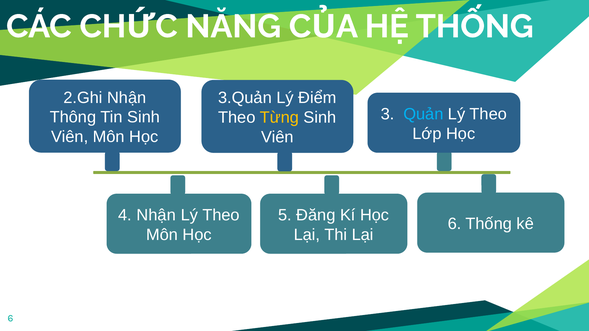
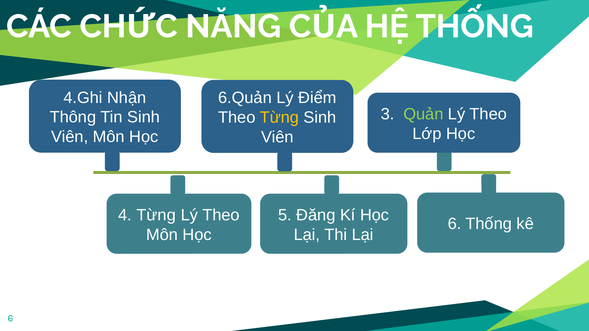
2.Ghi: 2.Ghi -> 4.Ghi
3.Quản: 3.Quản -> 6.Quản
Quản colour: light blue -> light green
4 Nhận: Nhận -> Từng
